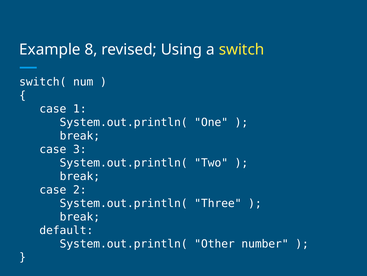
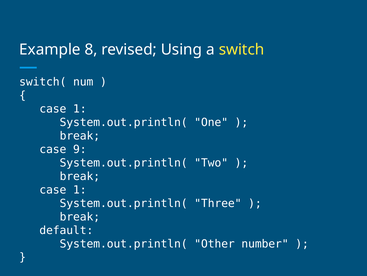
3: 3 -> 9
2 at (80, 189): 2 -> 1
